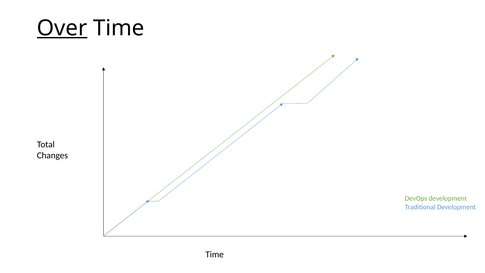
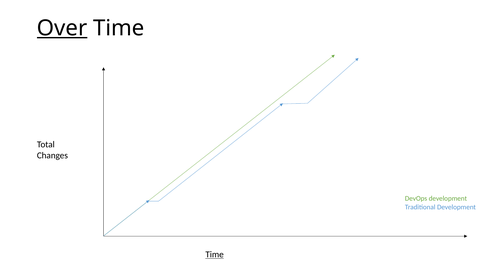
Time at (215, 254) underline: none -> present
